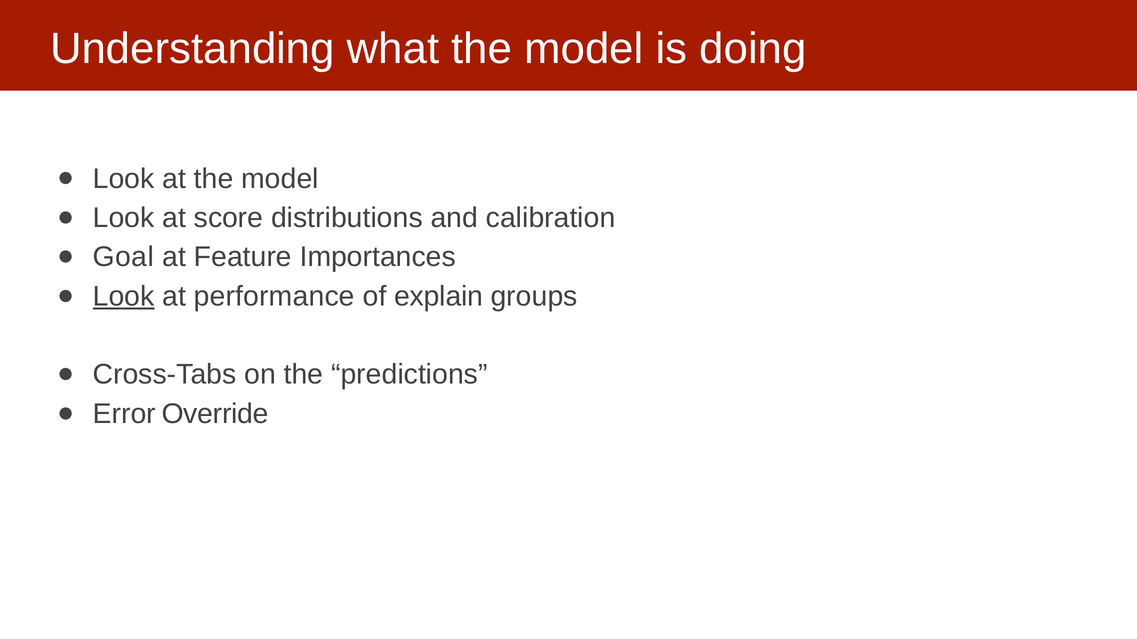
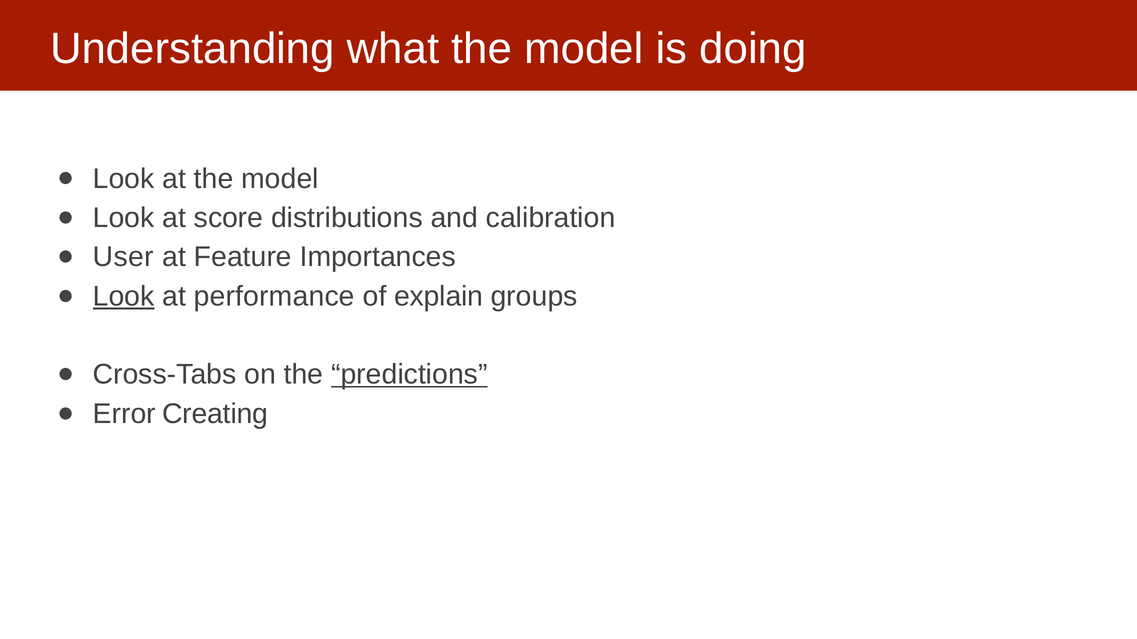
Goal: Goal -> User
predictions underline: none -> present
Override: Override -> Creating
